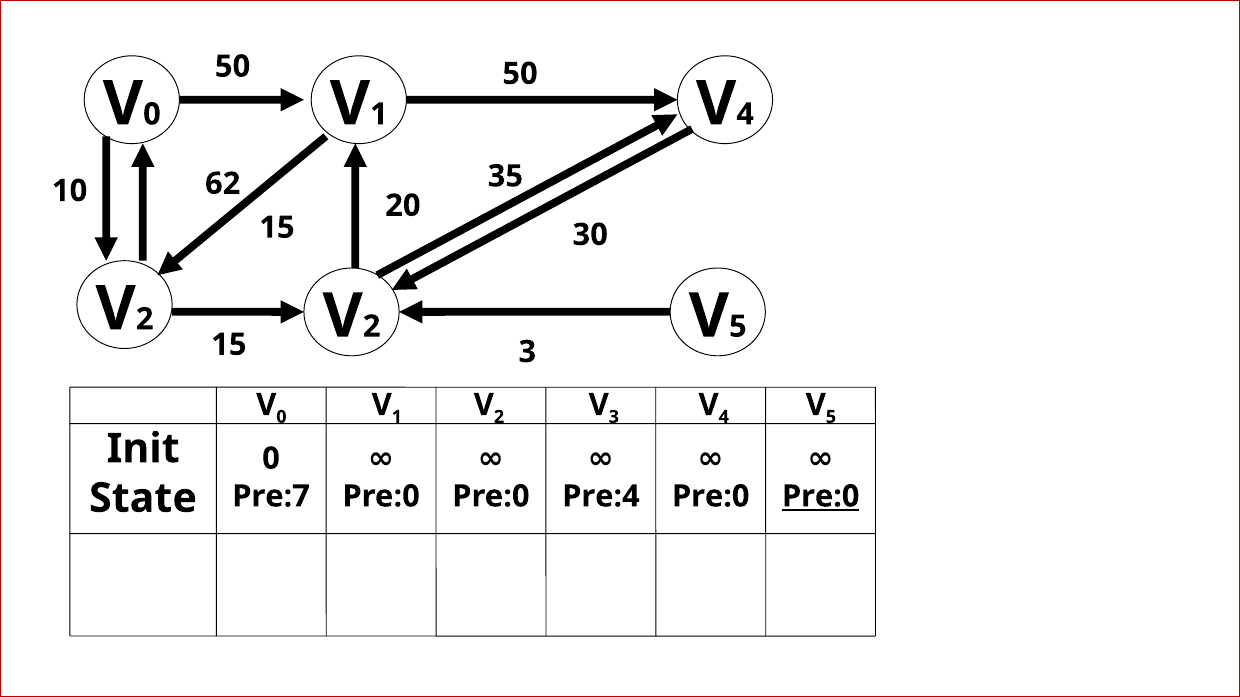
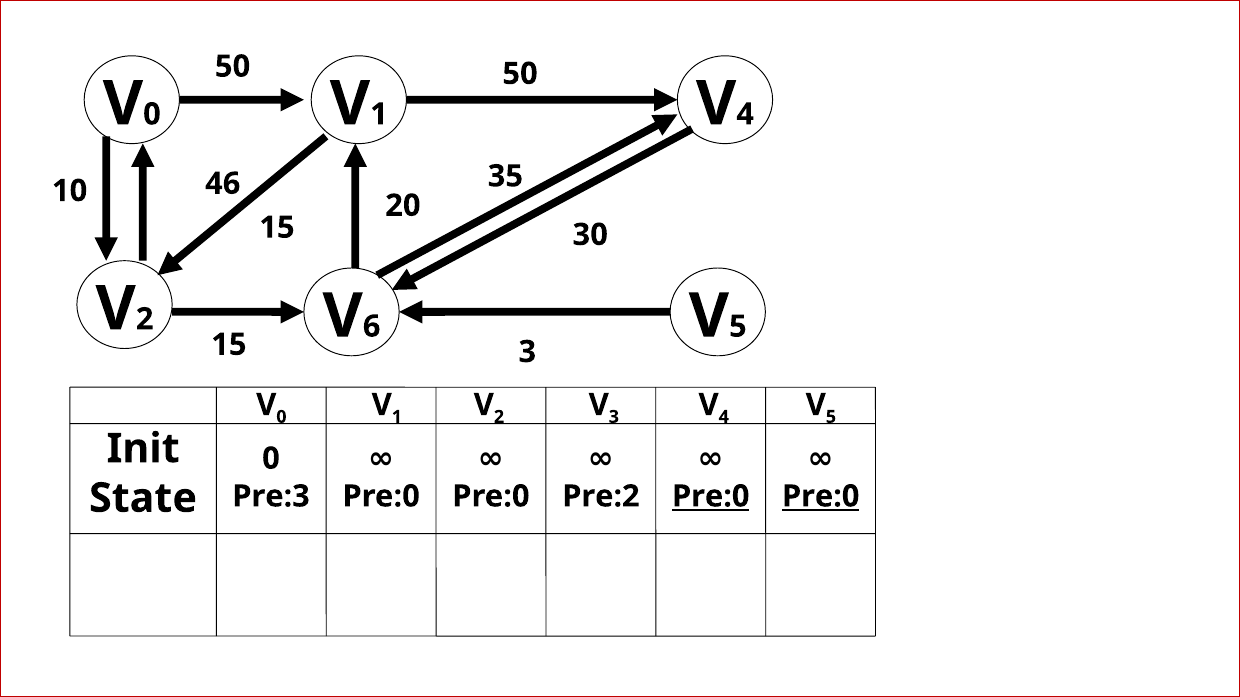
62: 62 -> 46
2 at (372, 327): 2 -> 6
Pre:7: Pre:7 -> Pre:3
Pre:4: Pre:4 -> Pre:2
Pre:0 at (711, 497) underline: none -> present
